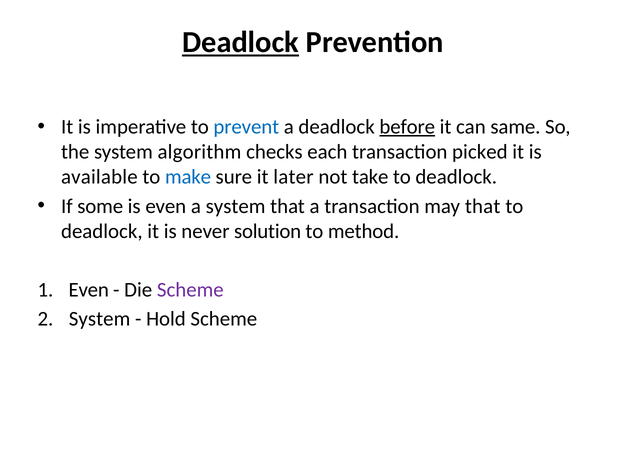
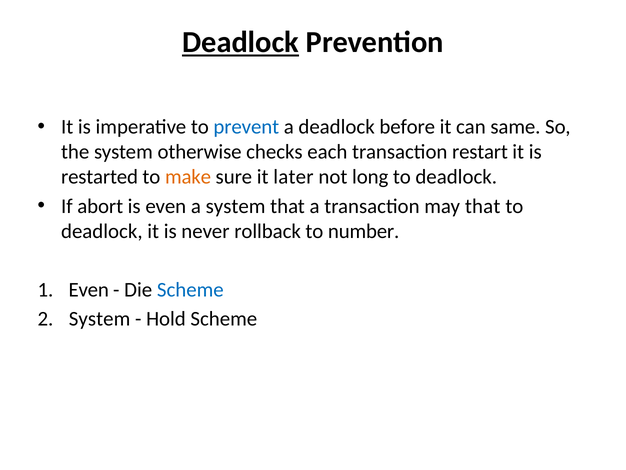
before underline: present -> none
algorithm: algorithm -> otherwise
picked: picked -> restart
available: available -> restarted
make colour: blue -> orange
take: take -> long
some: some -> abort
solution: solution -> rollback
method: method -> number
Scheme at (190, 289) colour: purple -> blue
